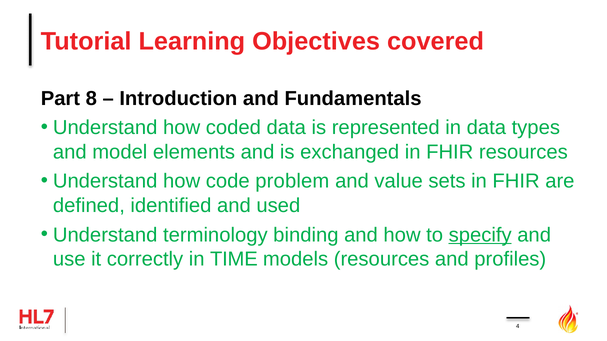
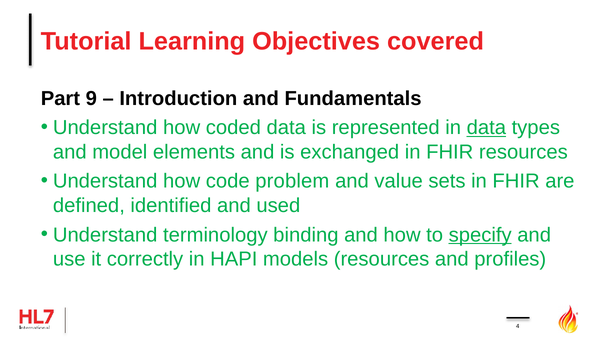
8: 8 -> 9
data at (486, 128) underline: none -> present
TIME: TIME -> HAPI
